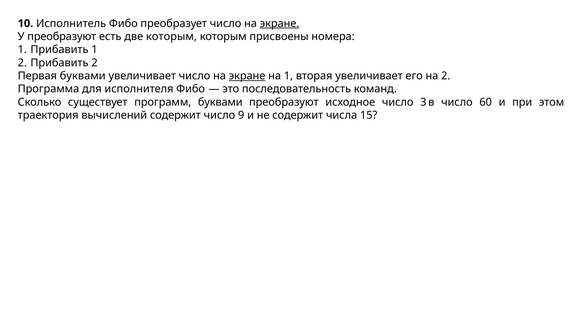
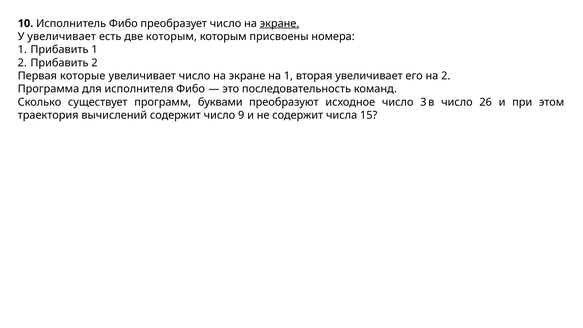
У преобразуют: преобразуют -> увеличивает
Первая буквами: буквами -> которые
экране at (247, 76) underline: present -> none
60: 60 -> 26
